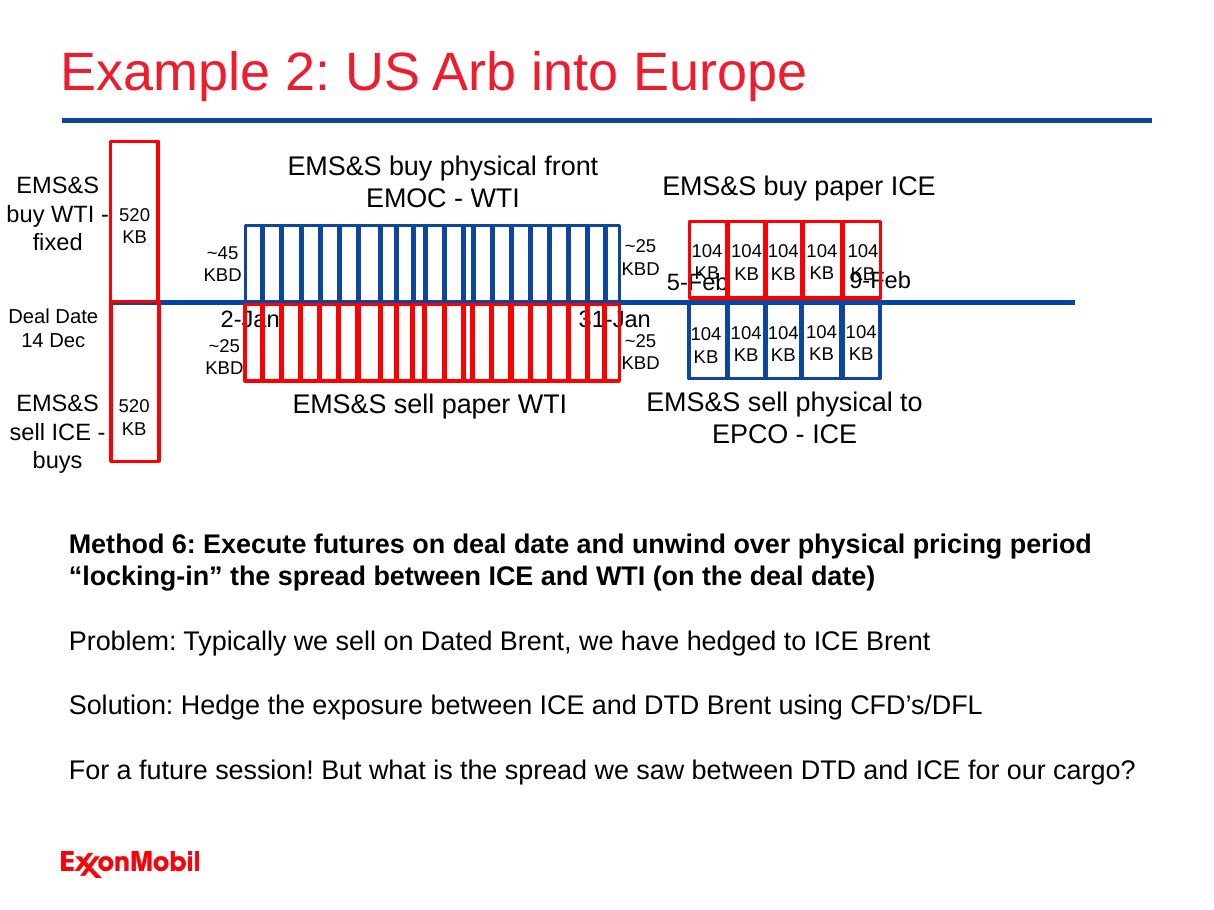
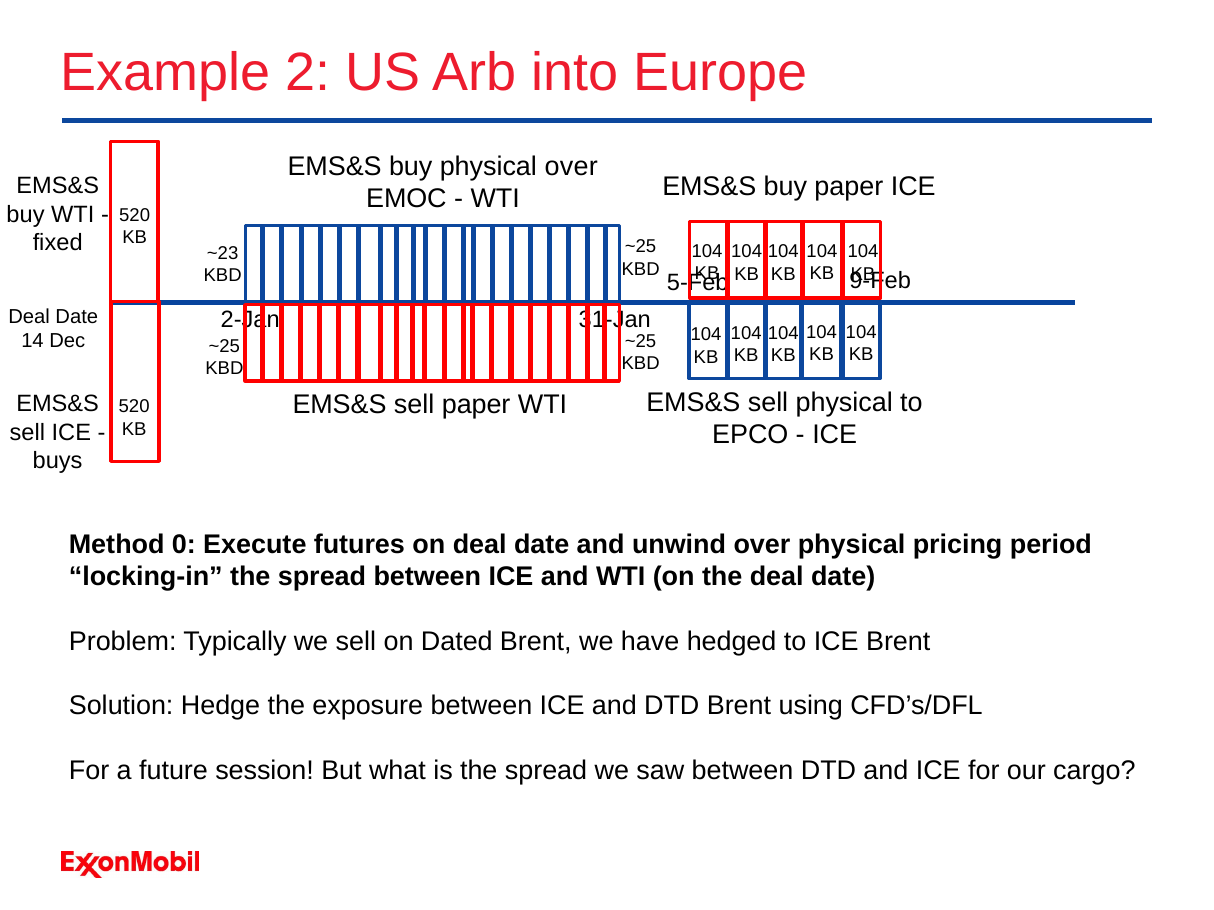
physical front: front -> over
~45: ~45 -> ~23
6: 6 -> 0
